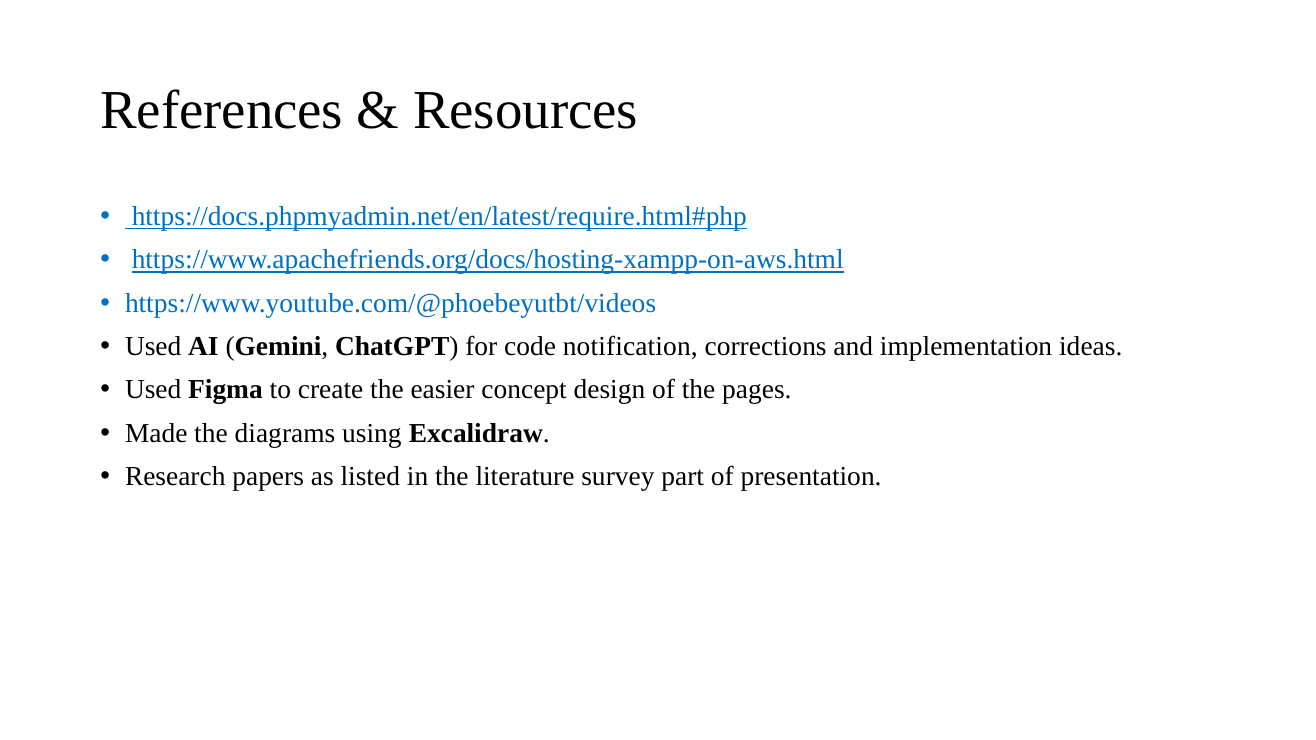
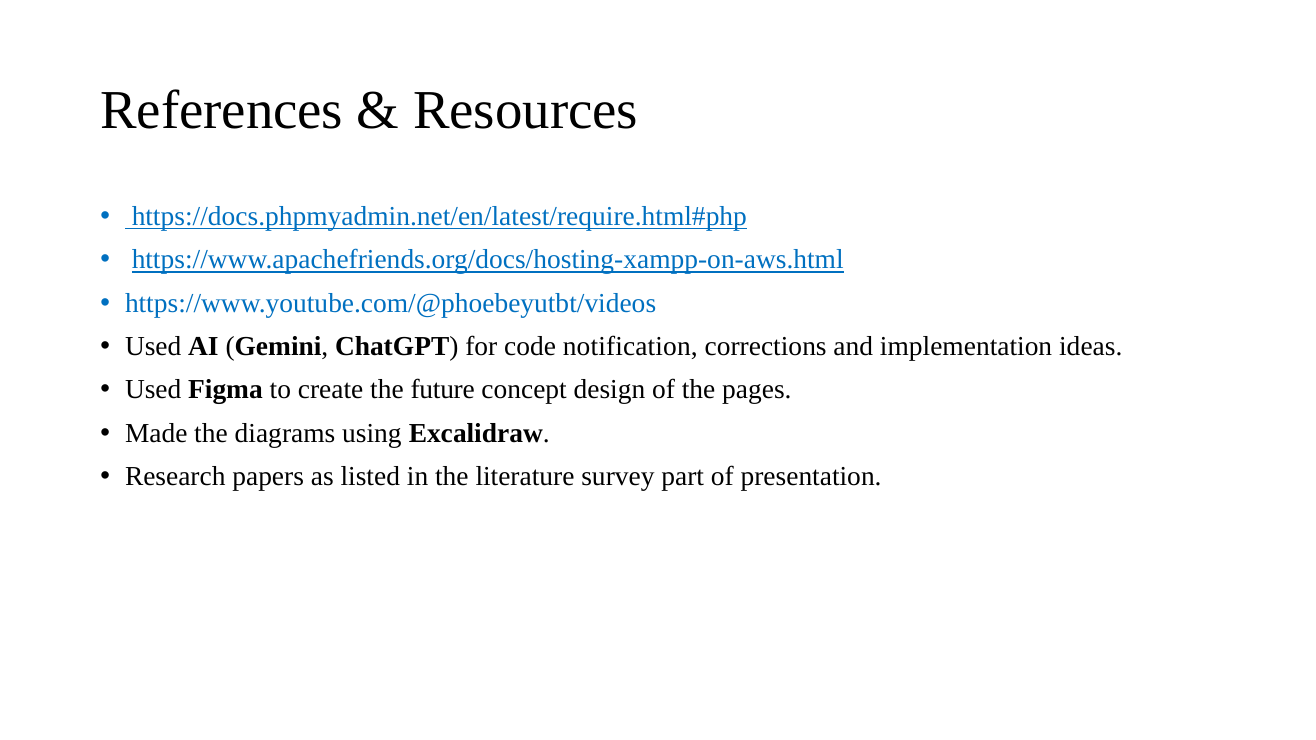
easier: easier -> future
